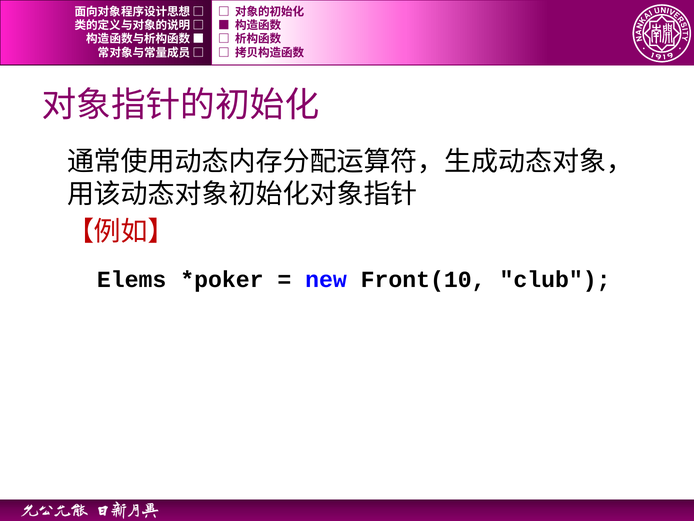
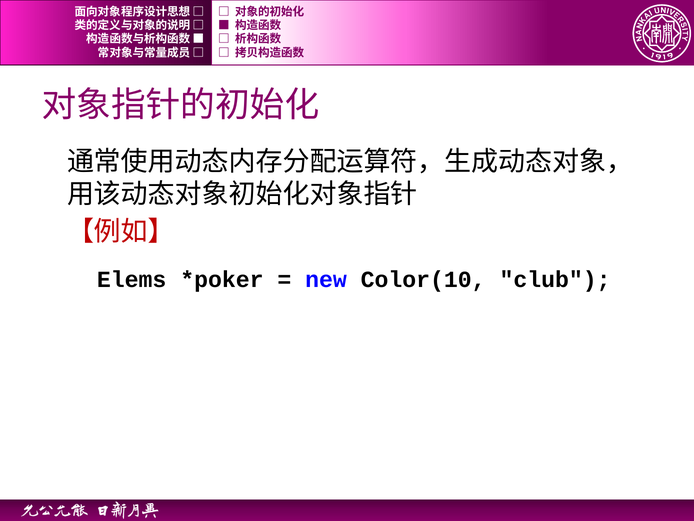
Front(10: Front(10 -> Color(10
